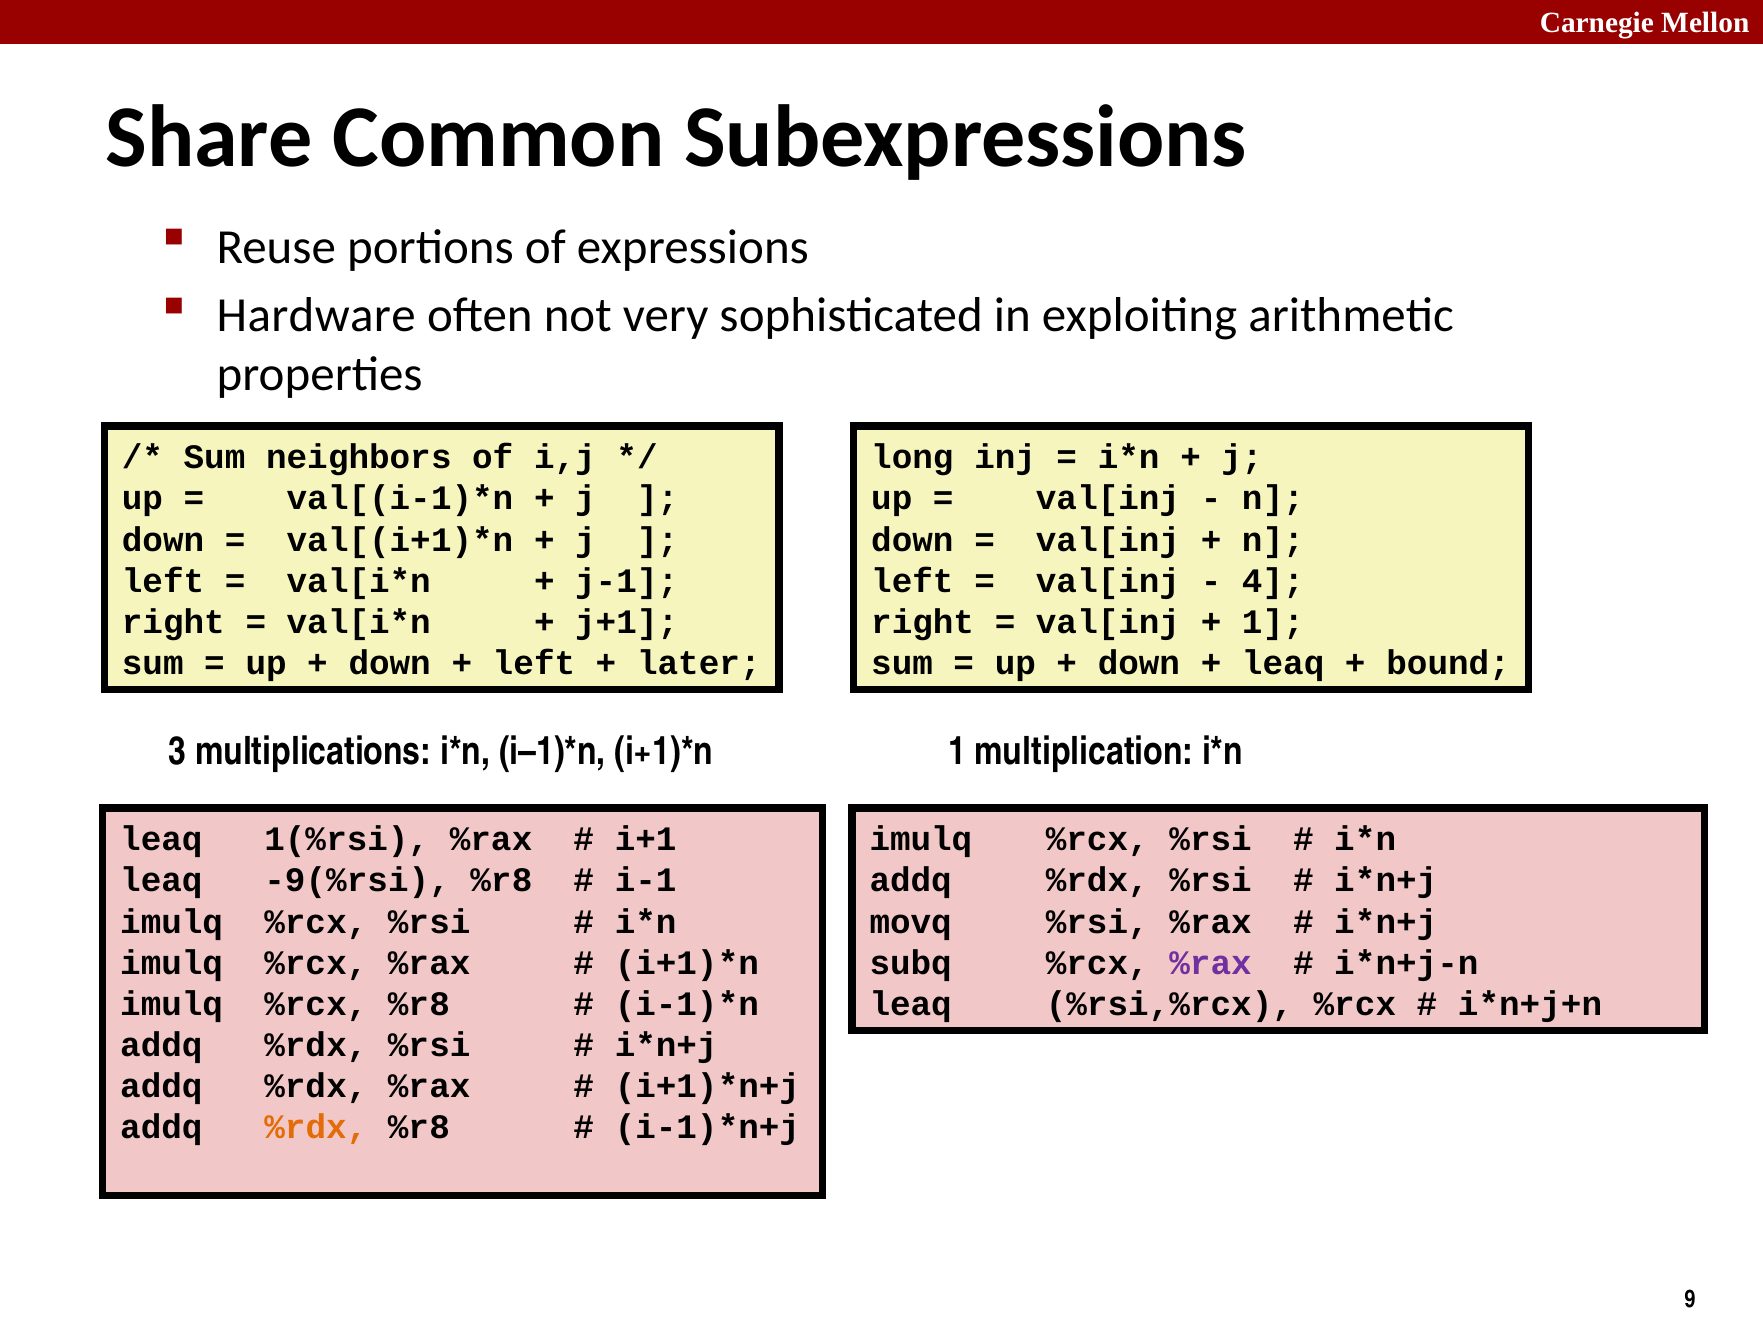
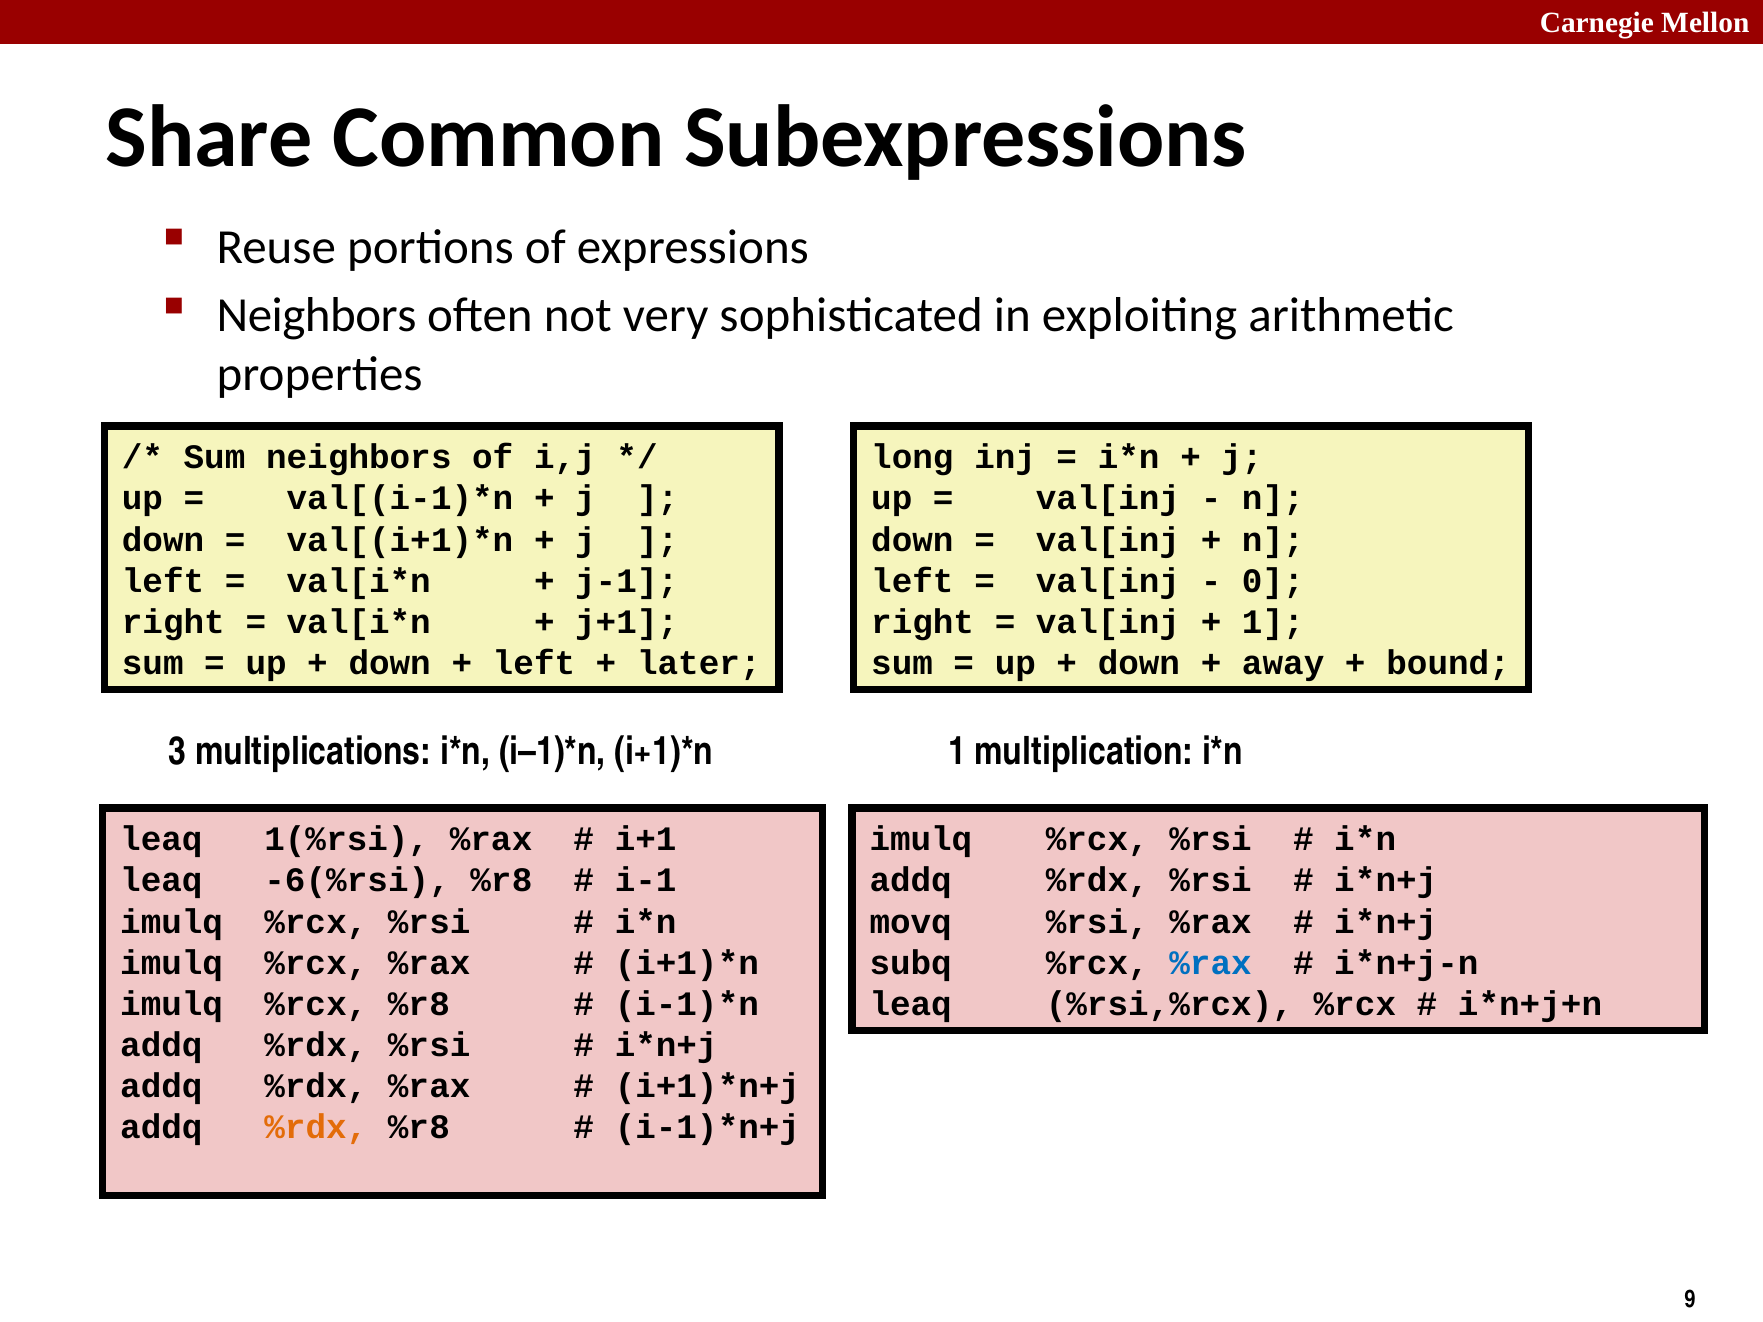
Hardware at (316, 316): Hardware -> Neighbors
4: 4 -> 0
leaq at (1283, 663): leaq -> away
-9(%rsi: -9(%rsi -> -6(%rsi
%rax at (1211, 963) colour: purple -> blue
